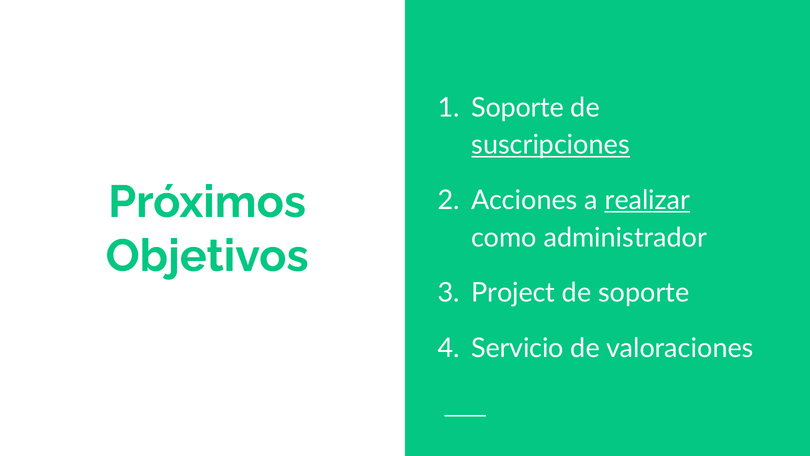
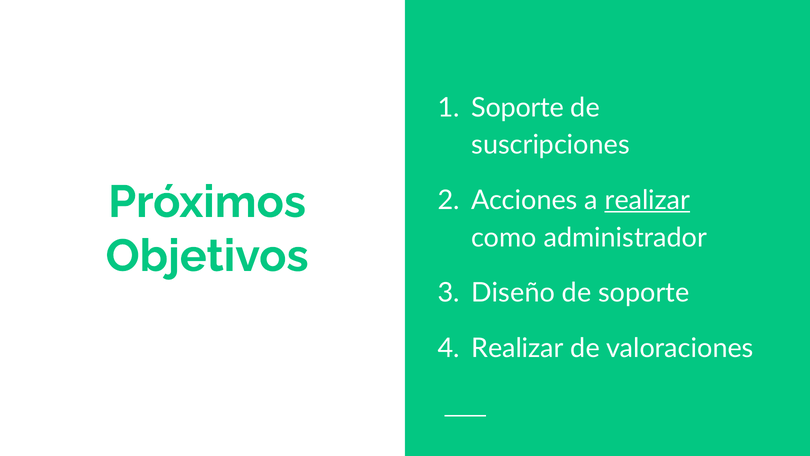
suscripciones underline: present -> none
Project: Project -> Diseño
Servicio at (518, 348): Servicio -> Realizar
